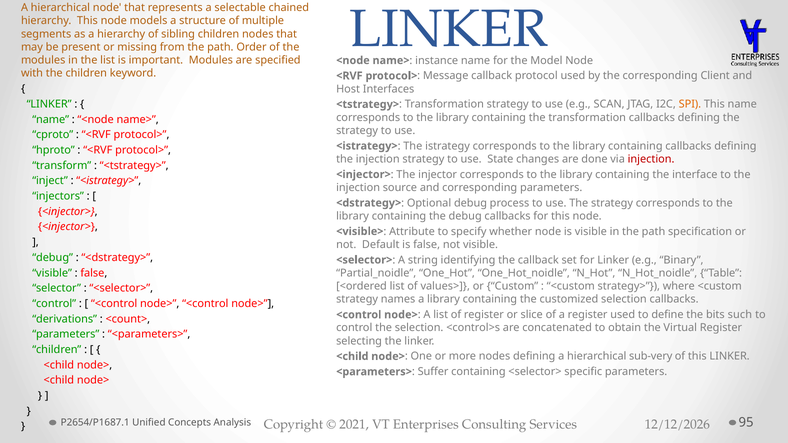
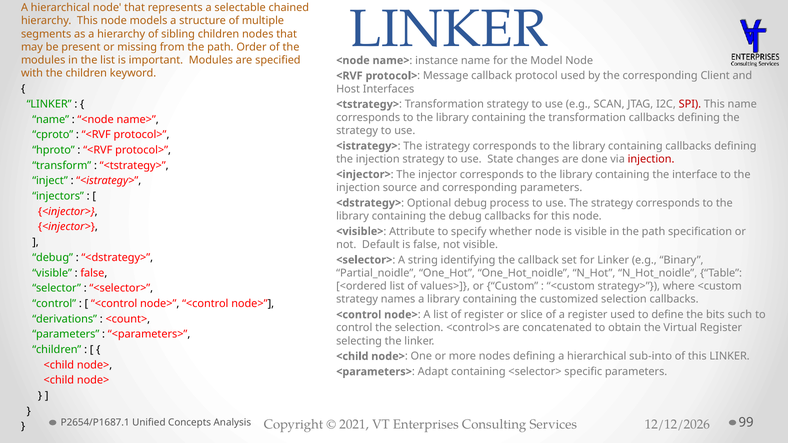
SPI colour: orange -> red
sub-very: sub-very -> sub-into
Suffer: Suffer -> Adapt
95: 95 -> 99
